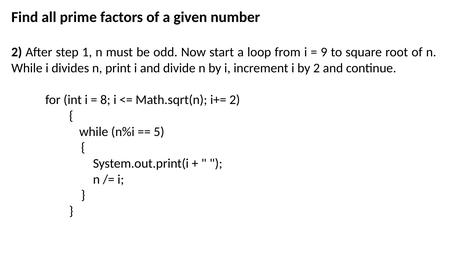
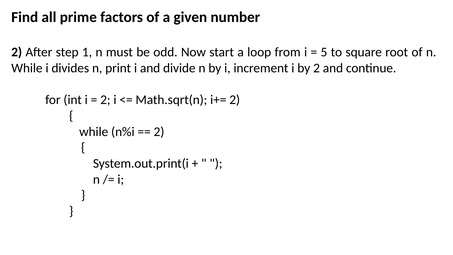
9: 9 -> 5
8 at (105, 100): 8 -> 2
5 at (159, 132): 5 -> 2
